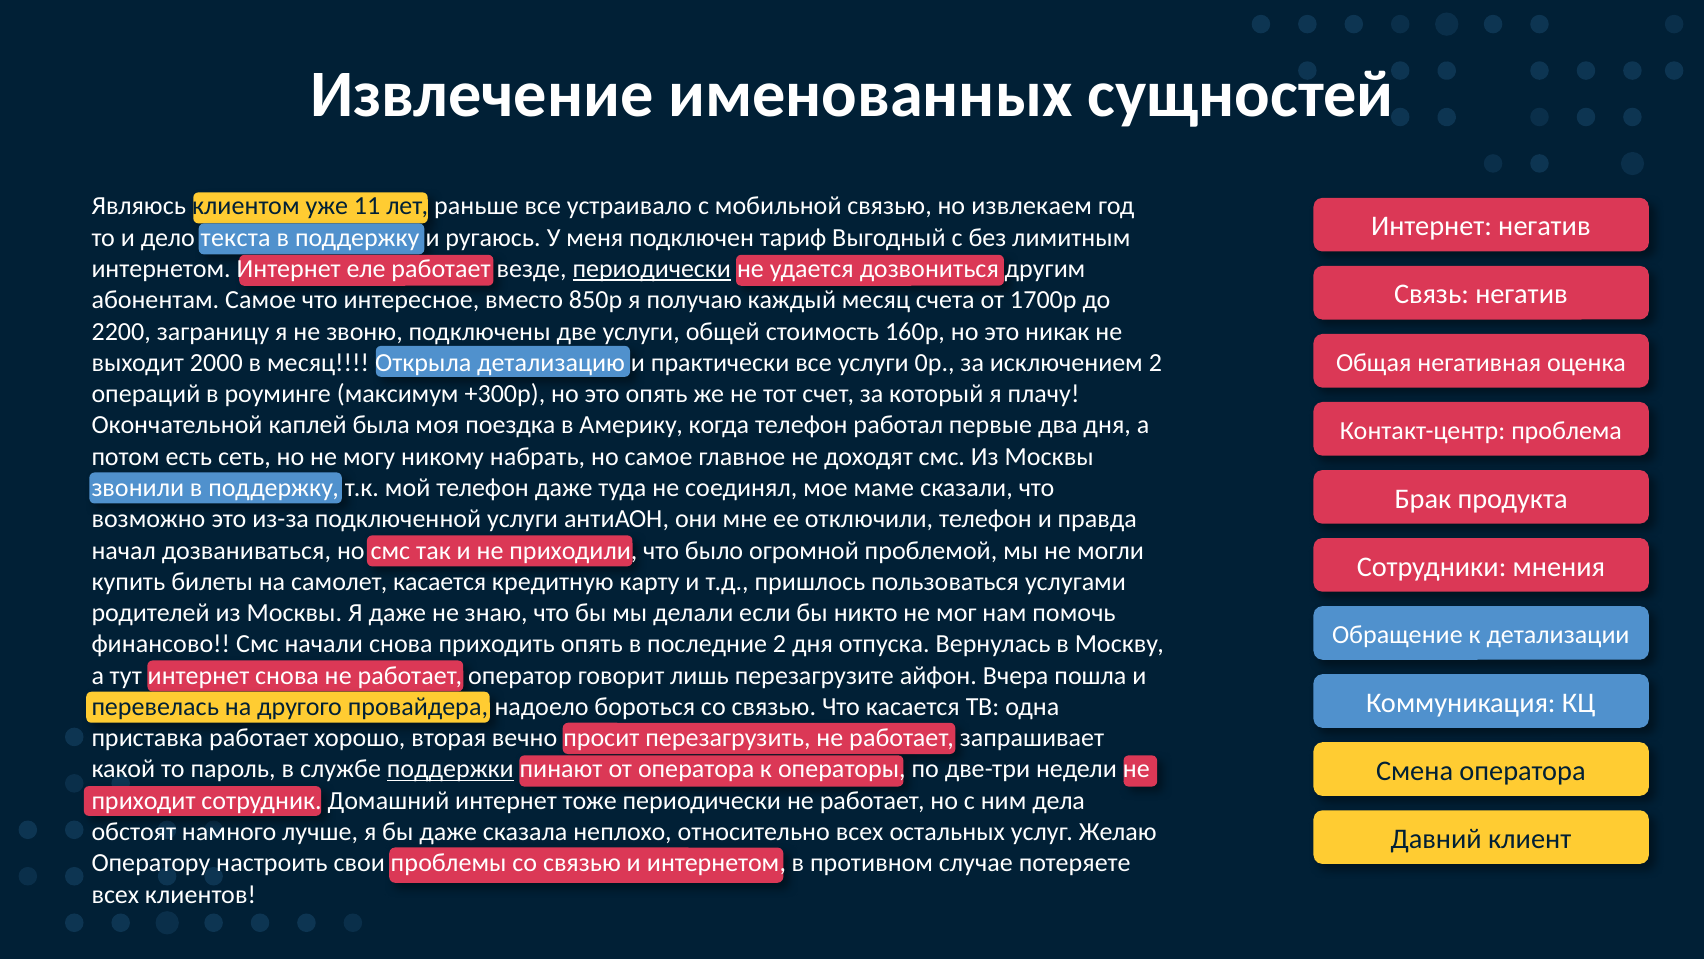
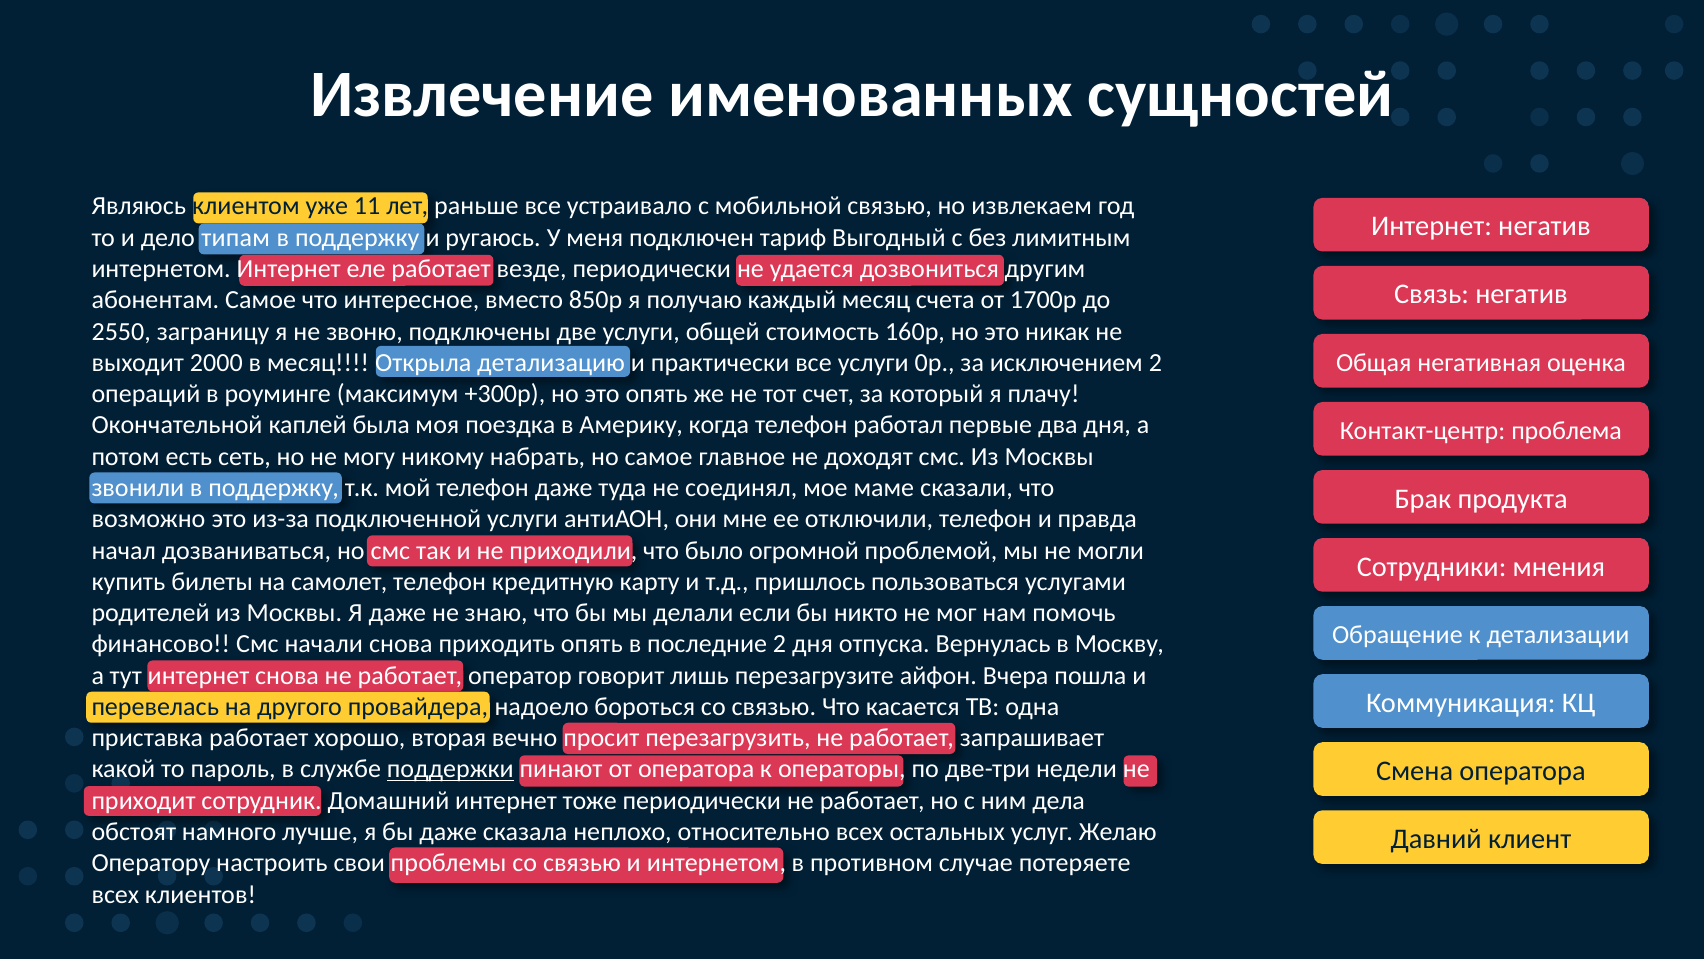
текста: текста -> типам
периодически at (652, 269) underline: present -> none
2200: 2200 -> 2550
самолет касается: касается -> телефон
